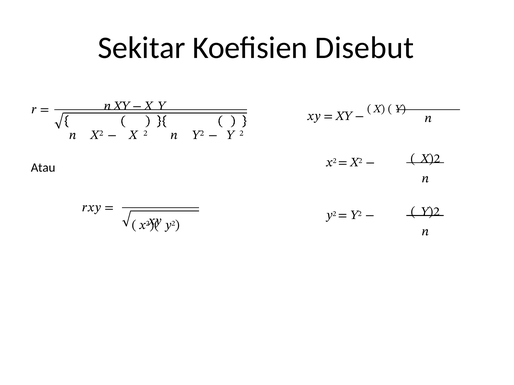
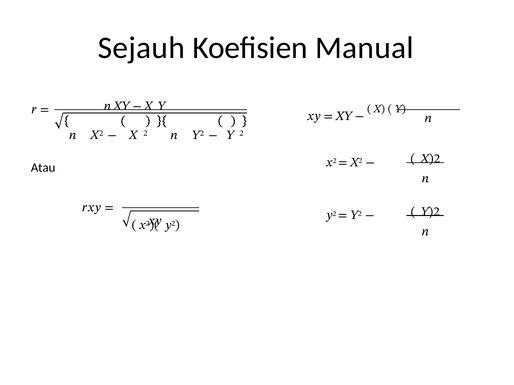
Sekitar: Sekitar -> Sejauh
Disebut: Disebut -> Manual
